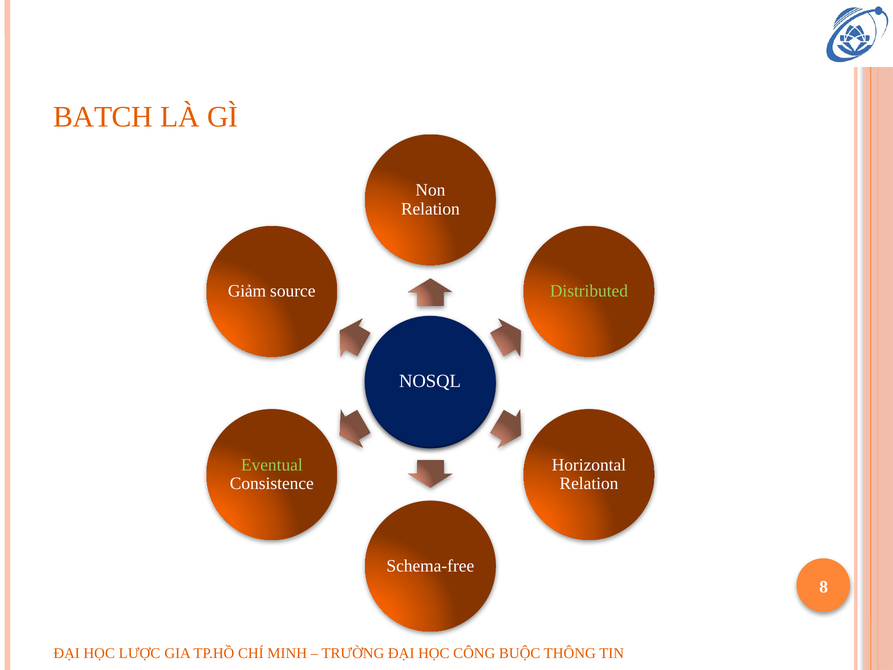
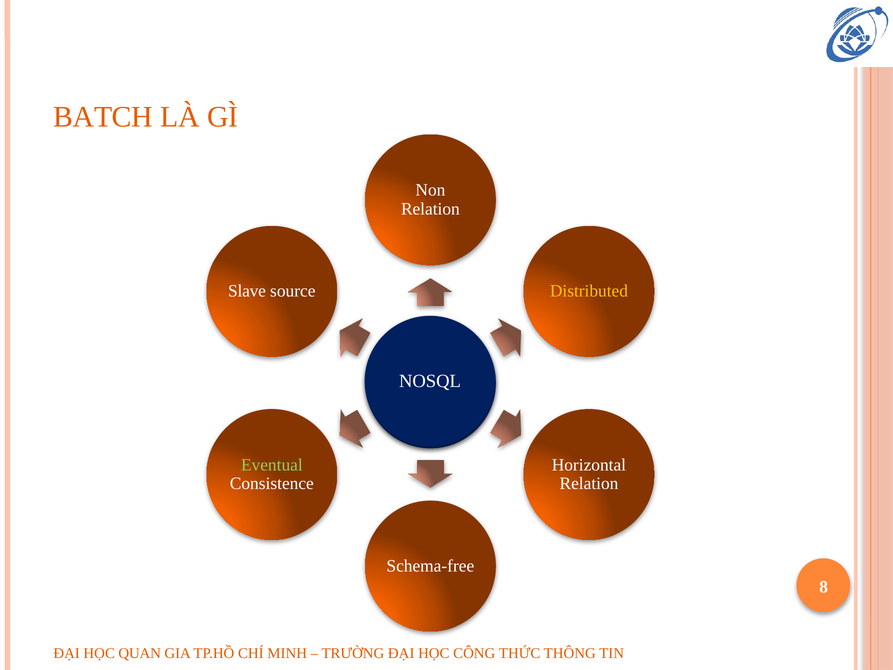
Giảm: Giảm -> Slave
Distributed colour: light green -> yellow
LƯỢC: LƯỢC -> QUAN
BUỘC: BUỘC -> THỨC
